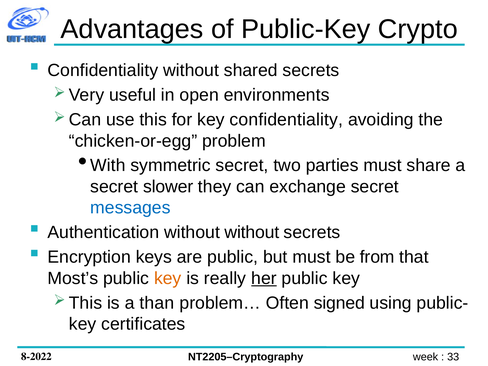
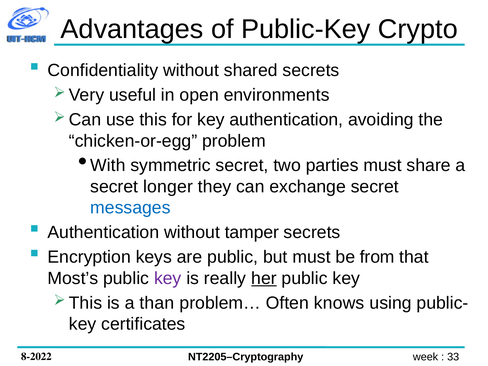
key confidentiality: confidentiality -> authentication
slower: slower -> longer
without without: without -> tamper
key at (168, 278) colour: orange -> purple
signed: signed -> knows
